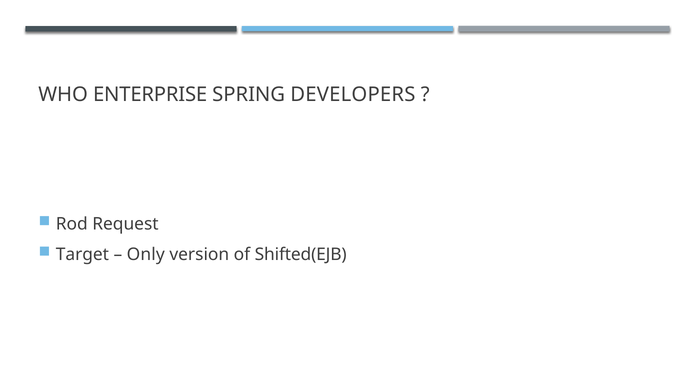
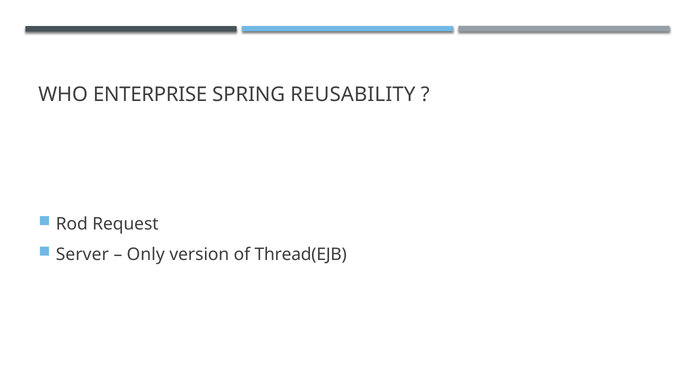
DEVELOPERS: DEVELOPERS -> REUSABILITY
Target: Target -> Server
Shifted(EJB: Shifted(EJB -> Thread(EJB
